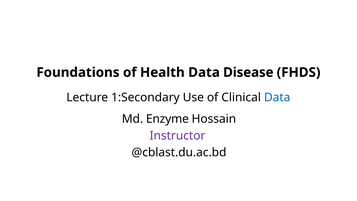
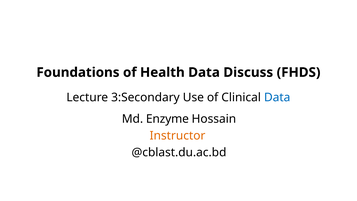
Disease: Disease -> Discuss
1:Secondary: 1:Secondary -> 3:Secondary
Instructor colour: purple -> orange
